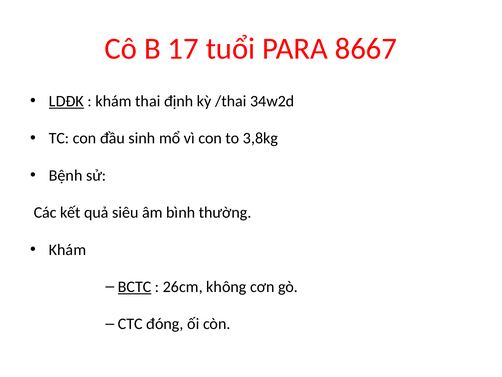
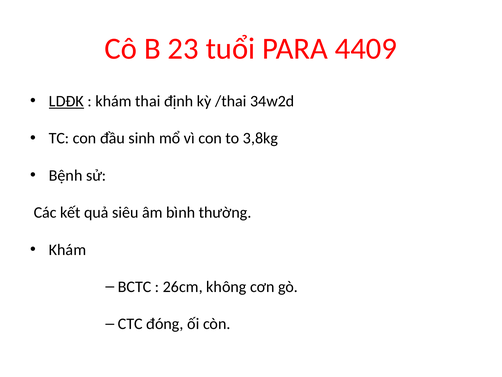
17: 17 -> 23
8667: 8667 -> 4409
BCTC underline: present -> none
